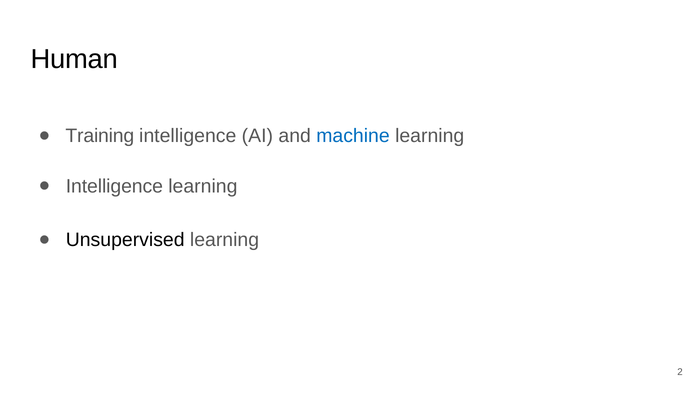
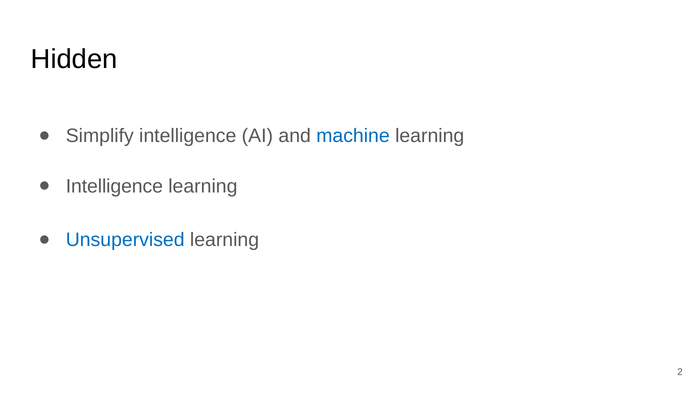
Human: Human -> Hidden
Training: Training -> Simplify
Unsupervised colour: black -> blue
